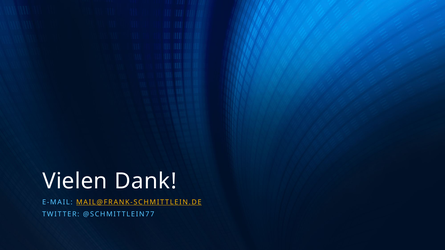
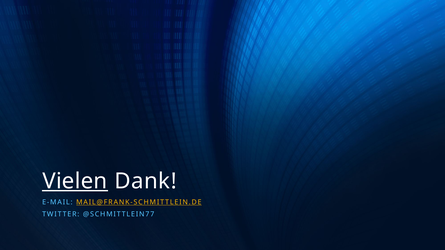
Vielen underline: none -> present
